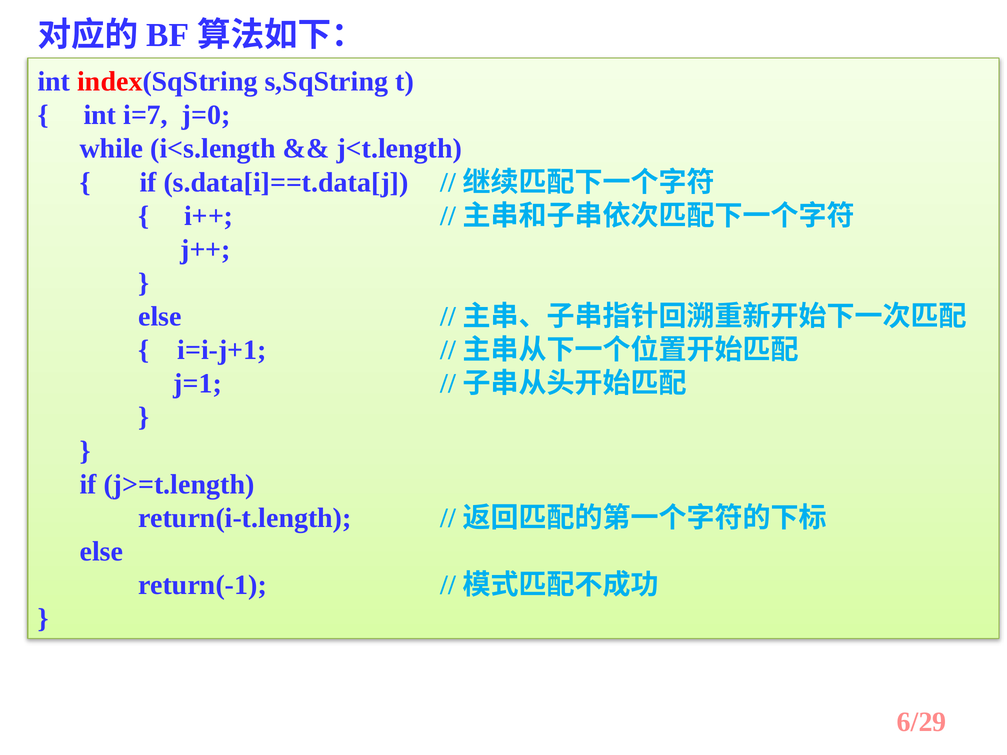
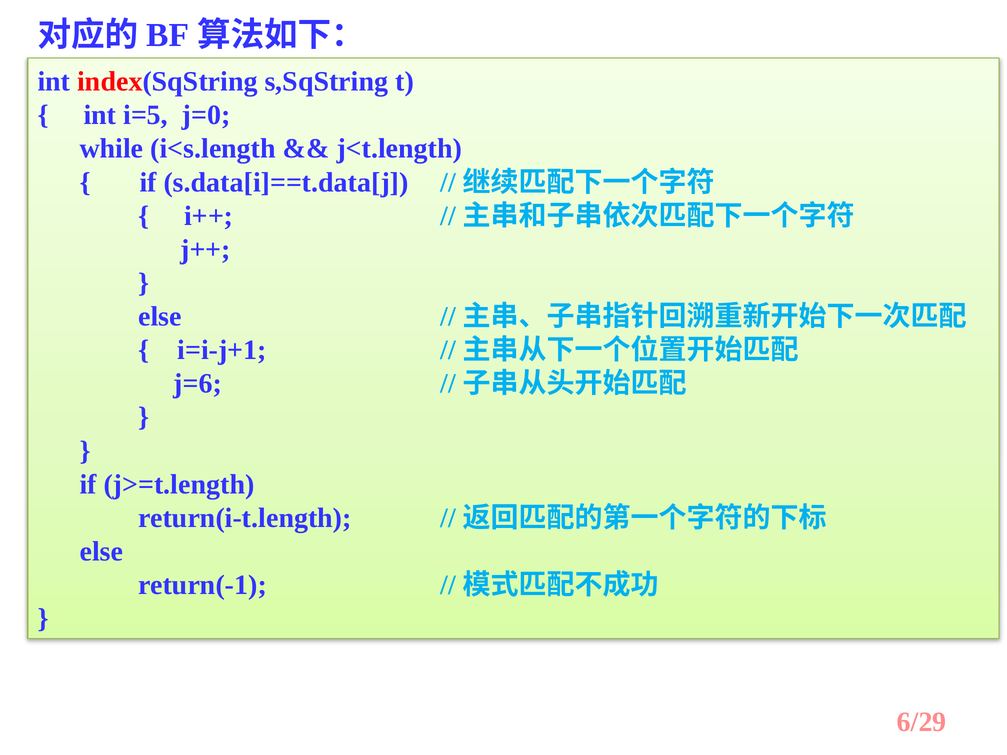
i=7: i=7 -> i=5
j=1: j=1 -> j=6
